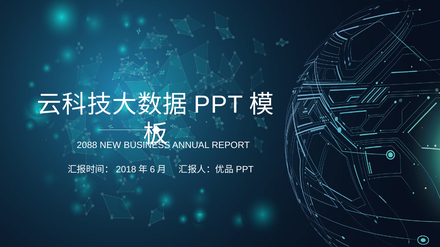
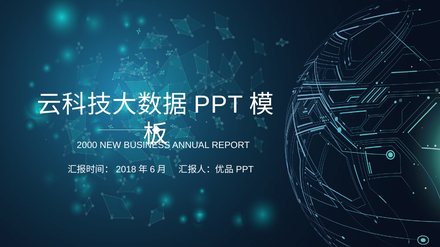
2088: 2088 -> 2000
